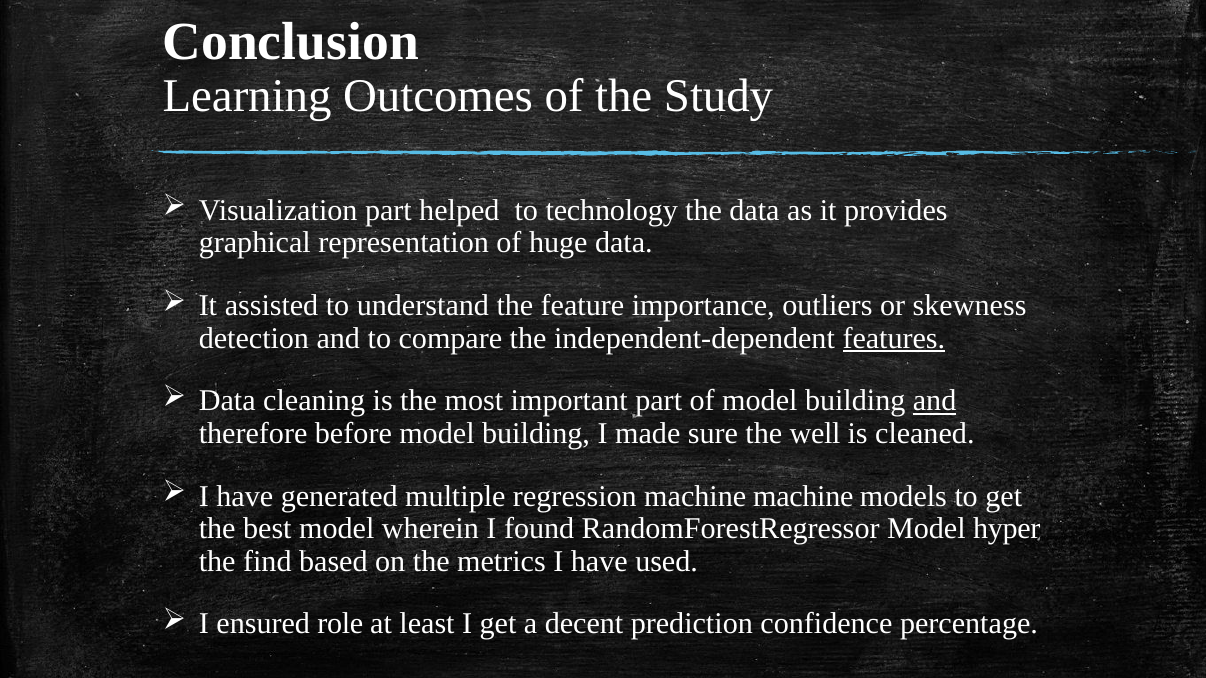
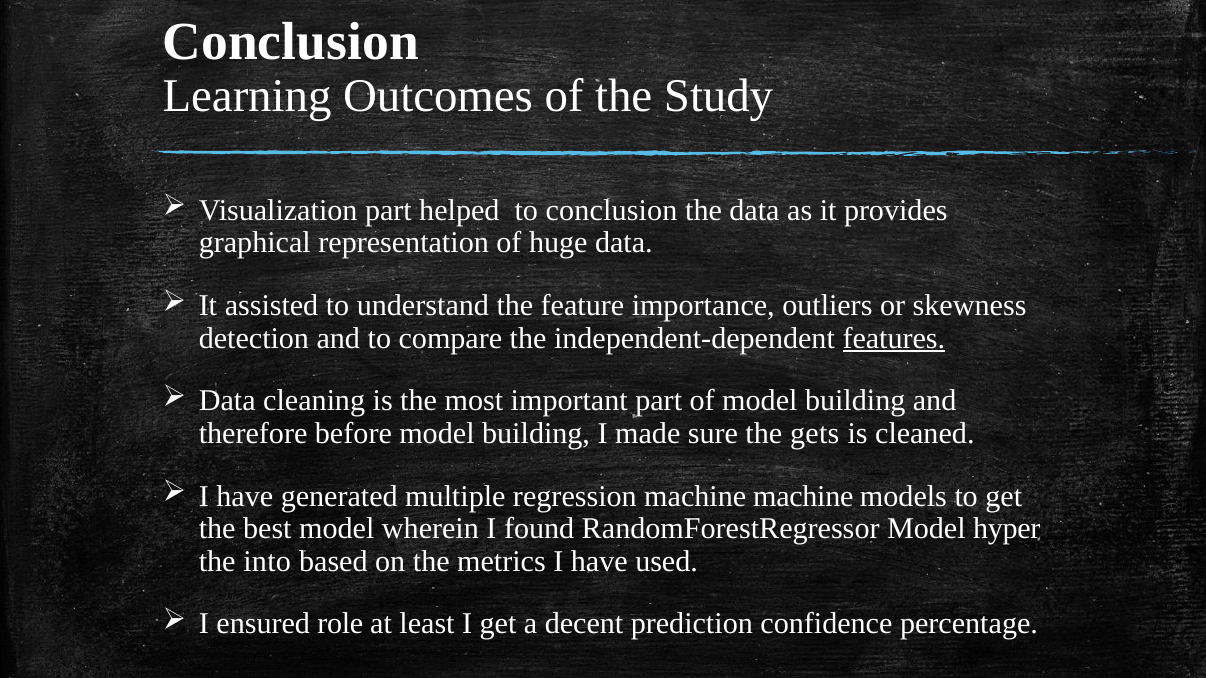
to technology: technology -> conclusion
and at (935, 401) underline: present -> none
well: well -> gets
find: find -> into
